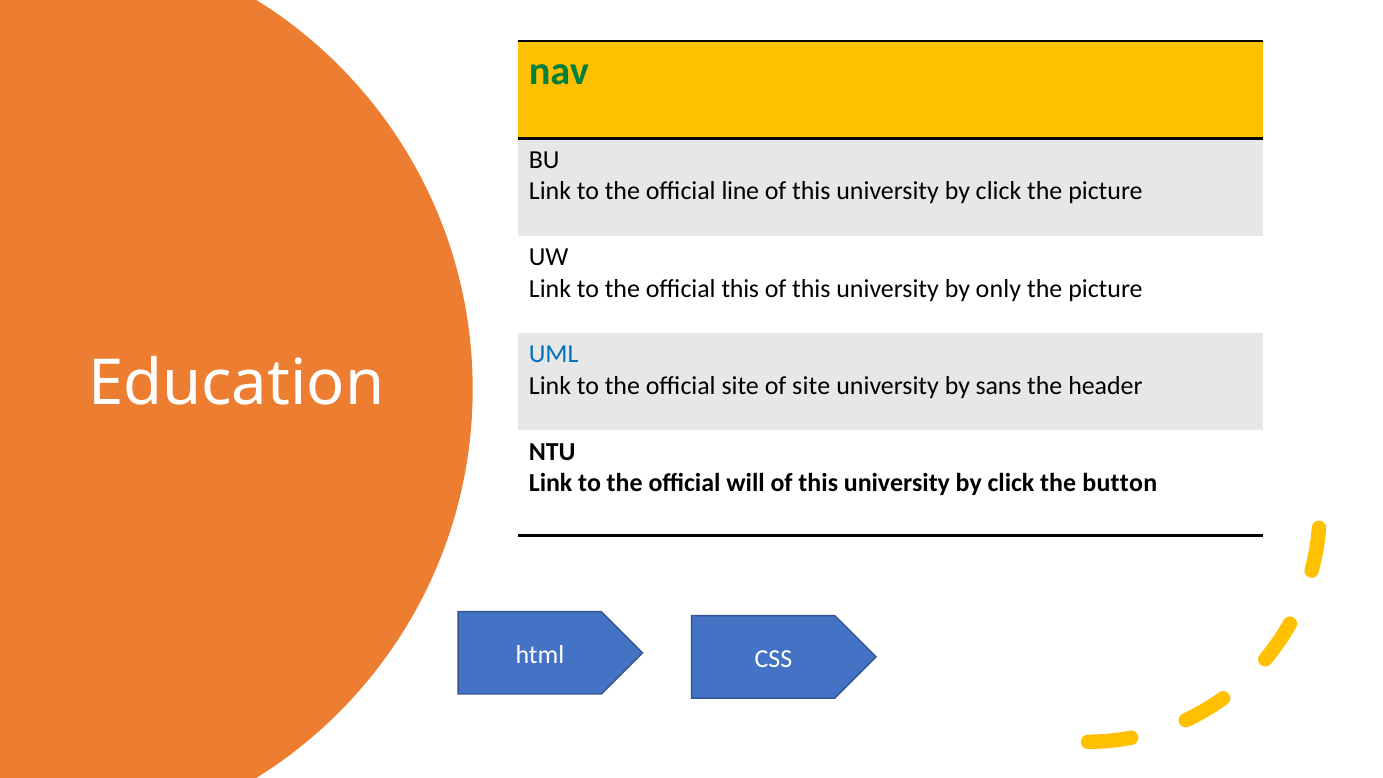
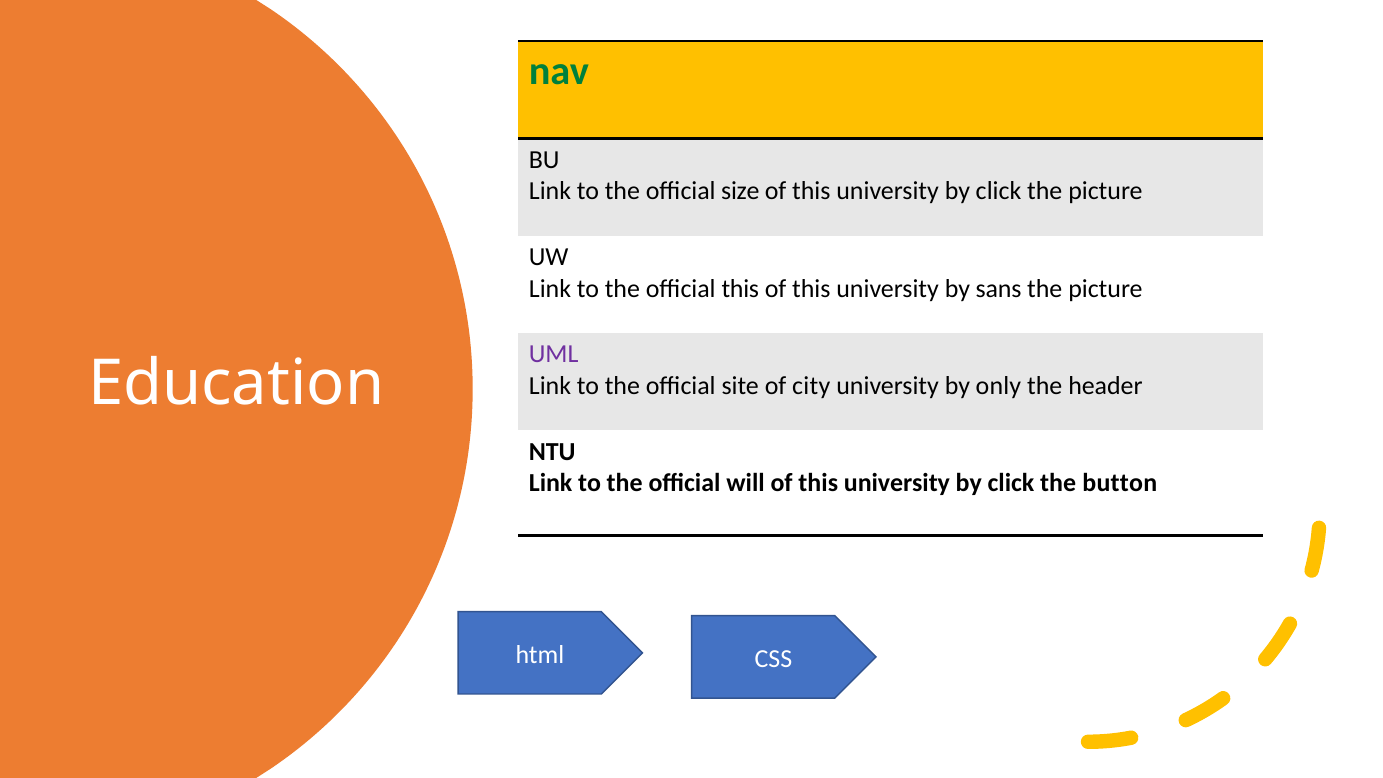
line: line -> size
only: only -> sans
UML colour: blue -> purple
of site: site -> city
sans: sans -> only
